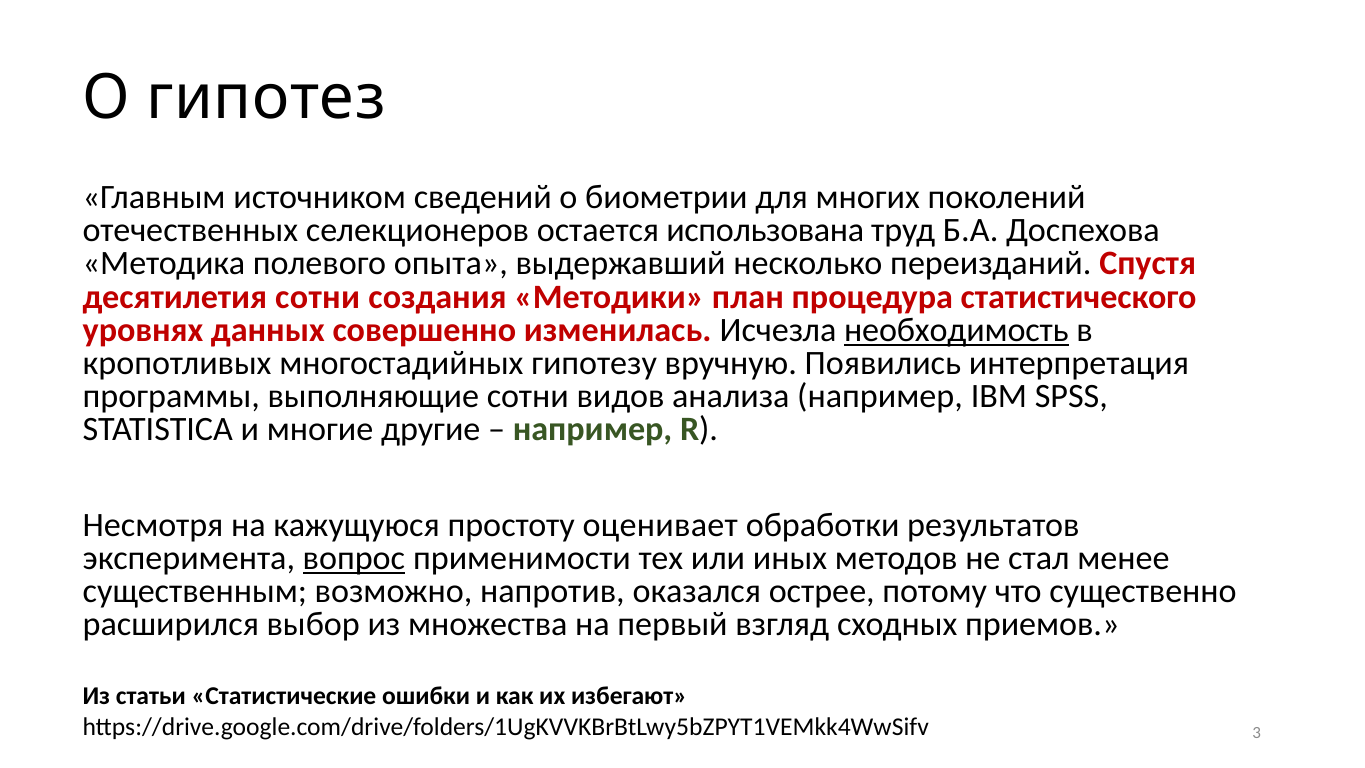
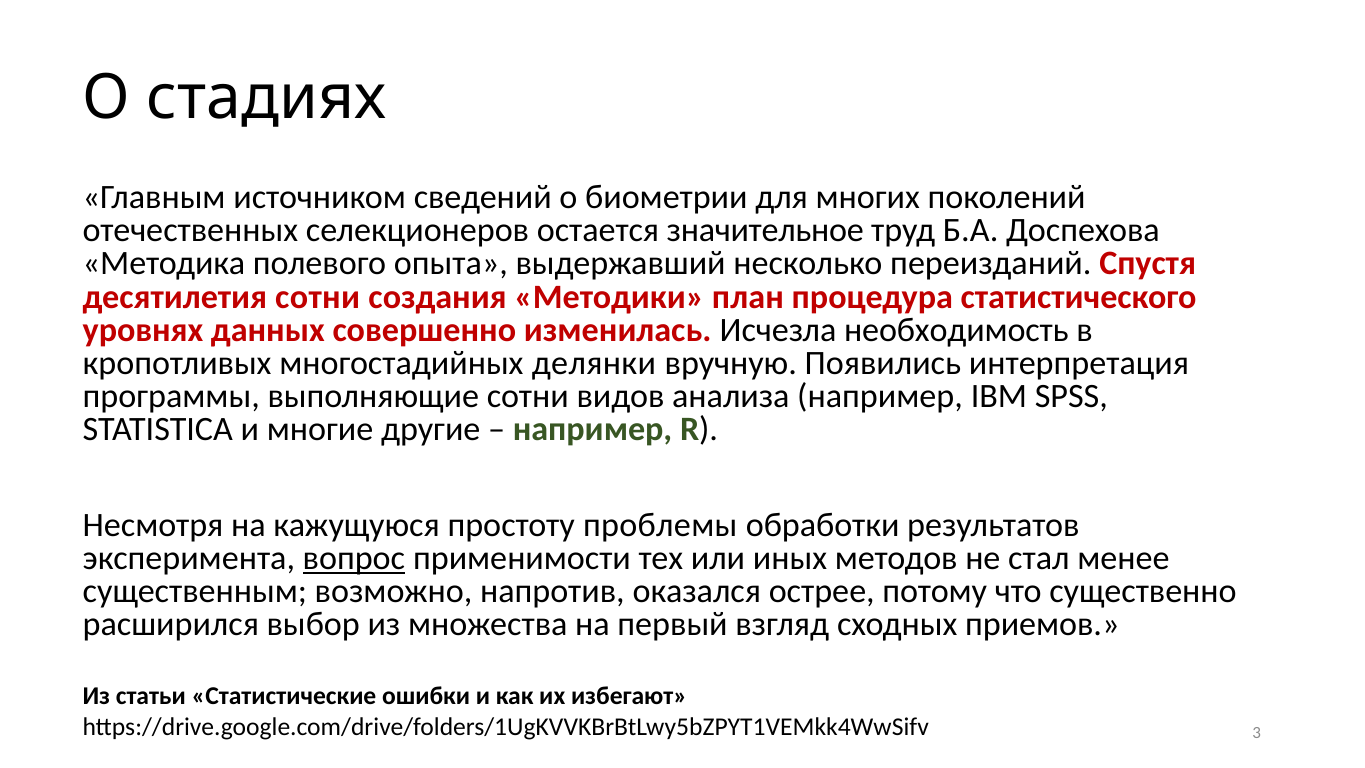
гипотез: гипотез -> стадиях
использована: использована -> значительное
необходимость underline: present -> none
гипотезу: гипотезу -> делянки
оценивает: оценивает -> проблемы
